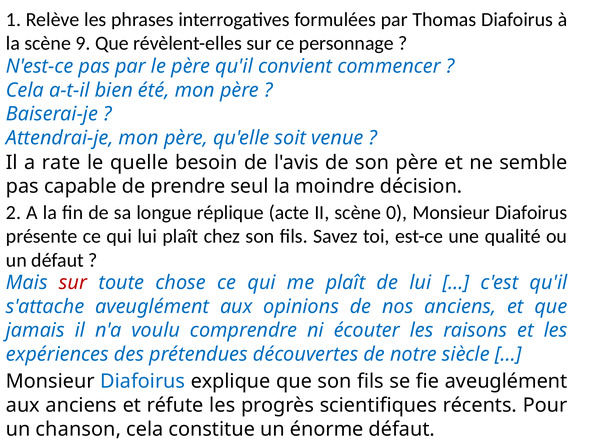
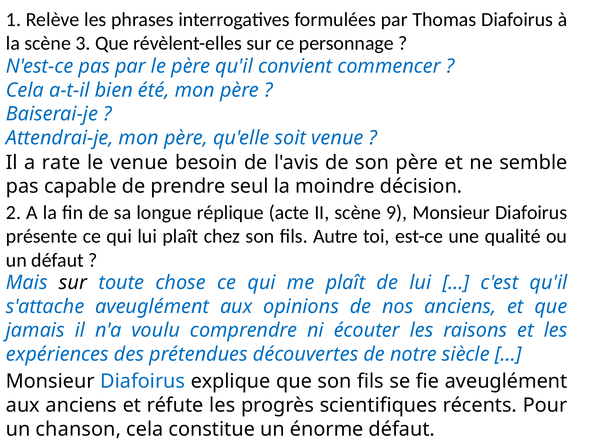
9: 9 -> 3
le quelle: quelle -> venue
0: 0 -> 9
Savez: Savez -> Autre
sur at (73, 282) colour: red -> black
